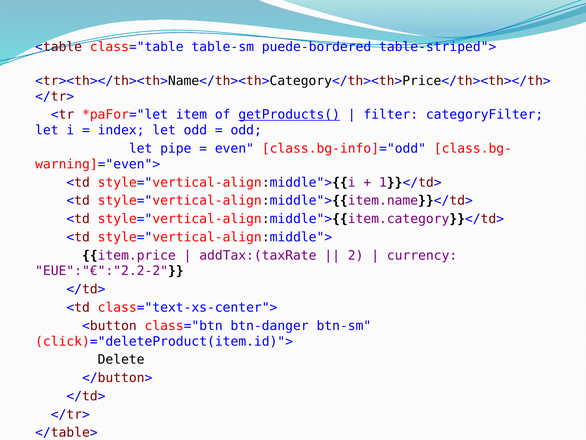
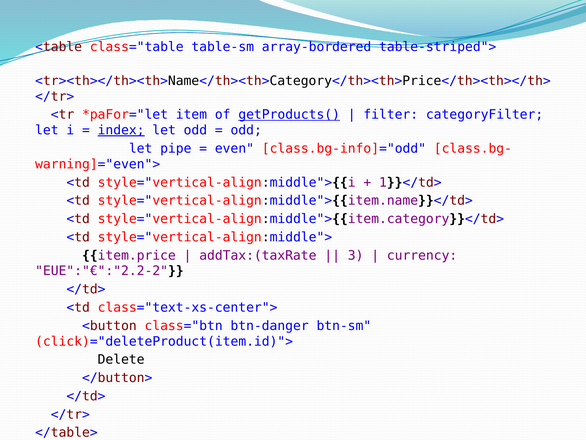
puede-bordered: puede-bordered -> array-bordered
index underline: none -> present
2: 2 -> 3
